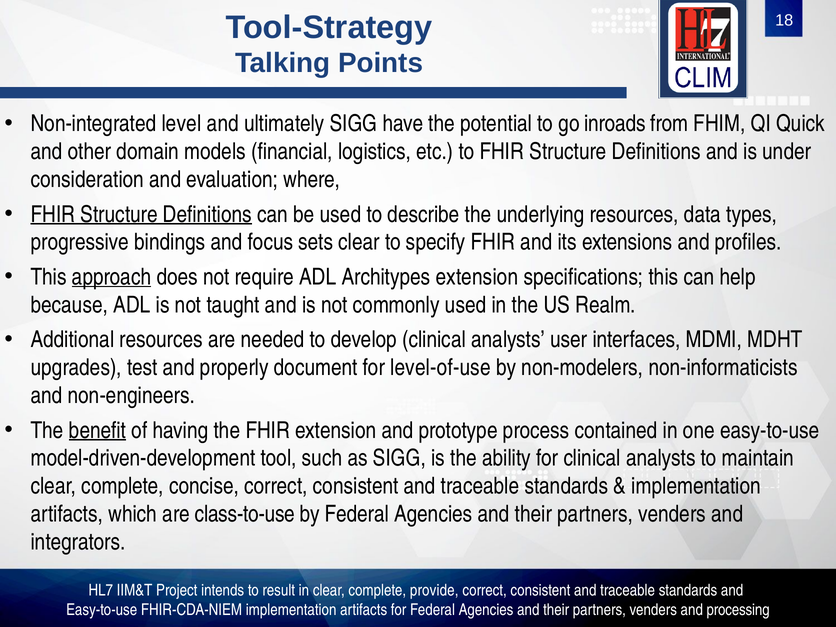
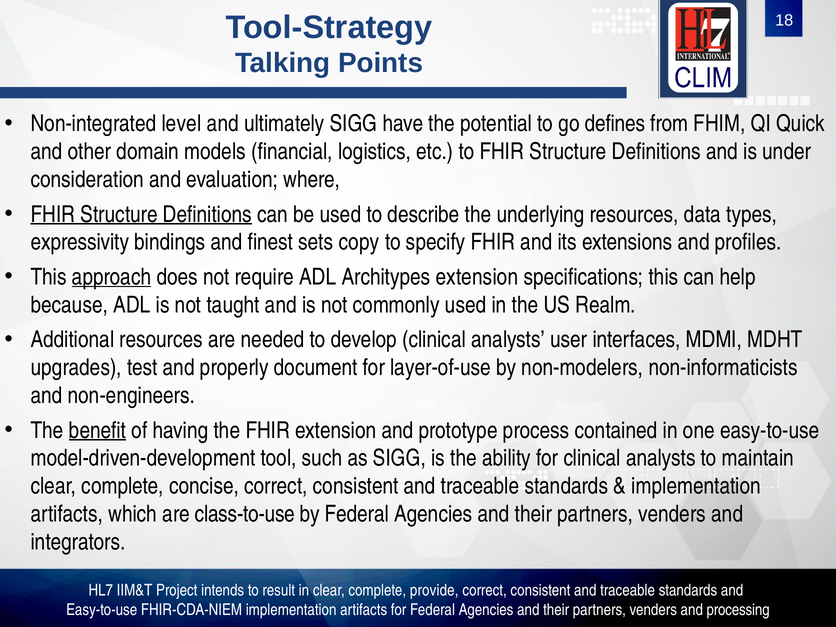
inroads: inroads -> defines
progressive: progressive -> expressivity
focus: focus -> finest
sets clear: clear -> copy
level-of-use: level-of-use -> layer-of-use
